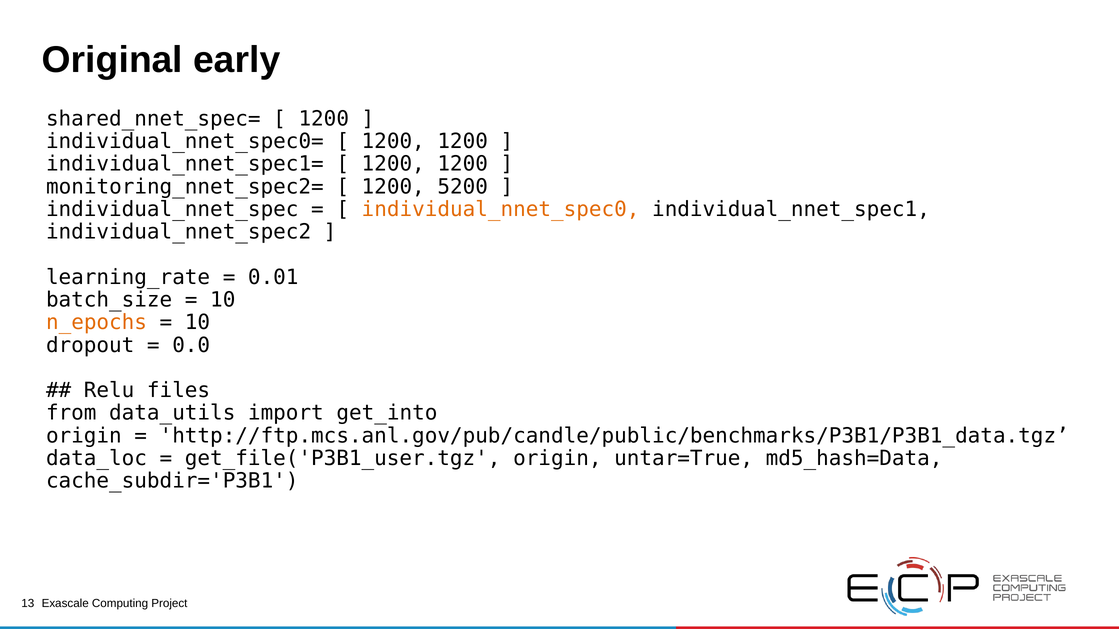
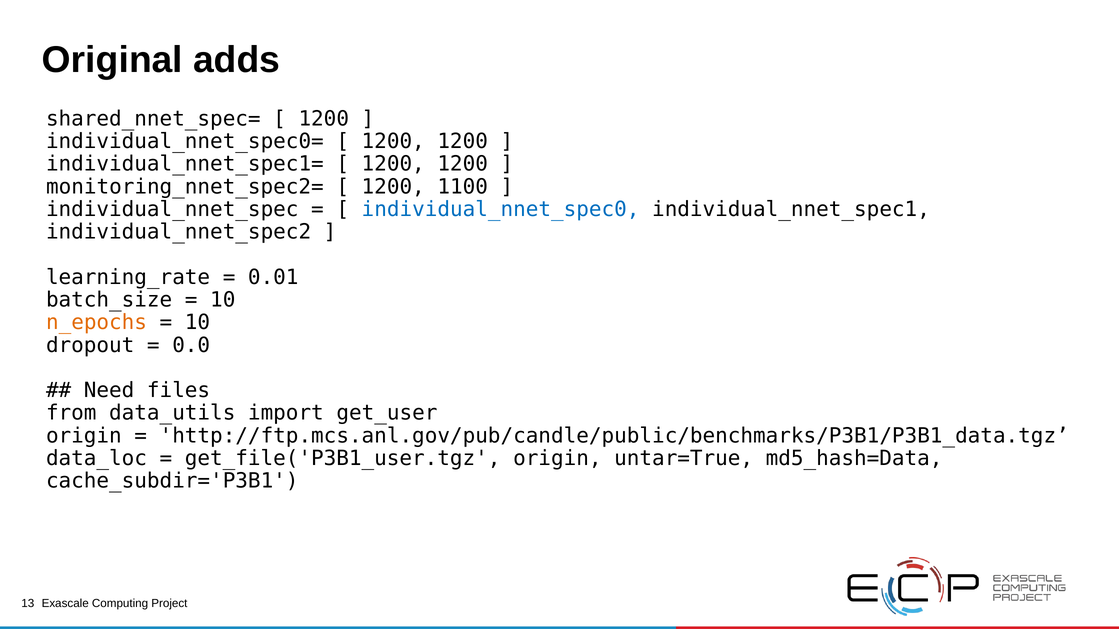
early: early -> adds
5200: 5200 -> 1100
individual_nnet_spec0 colour: orange -> blue
Relu: Relu -> Need
get_into: get_into -> get_user
